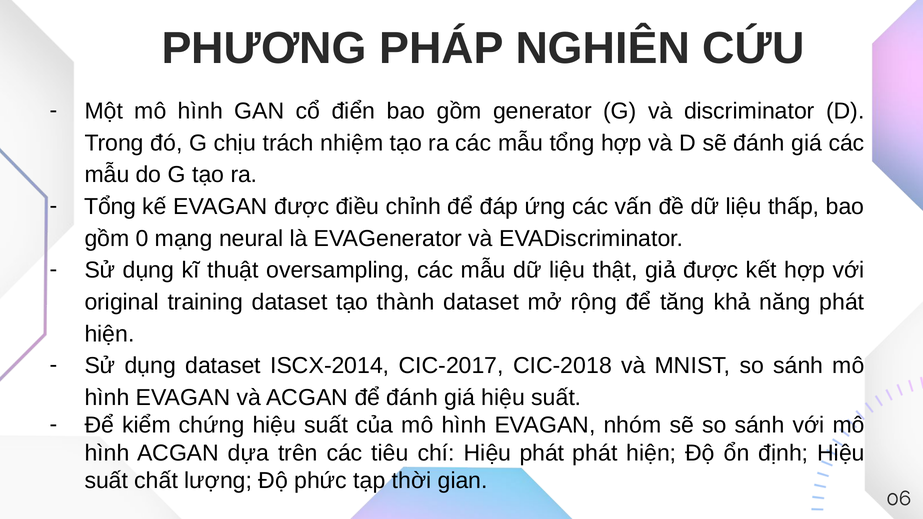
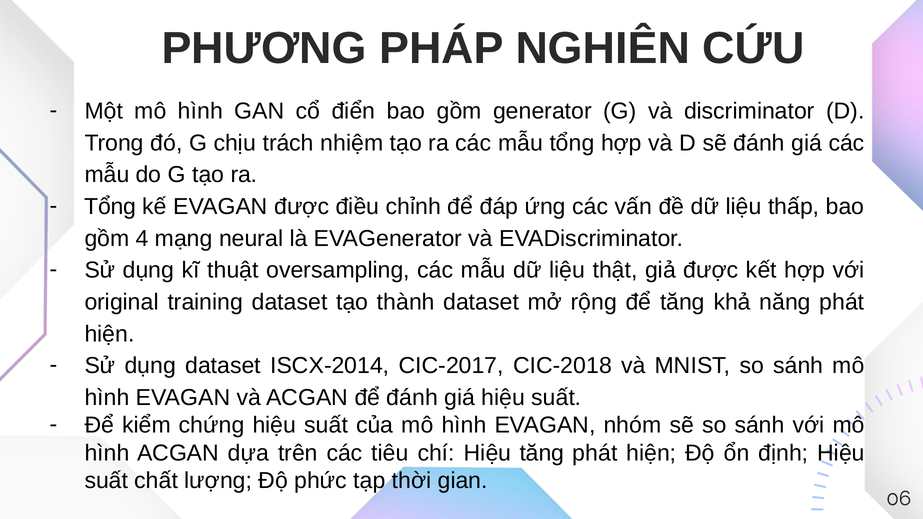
0: 0 -> 4
Hiệu phát: phát -> tăng
